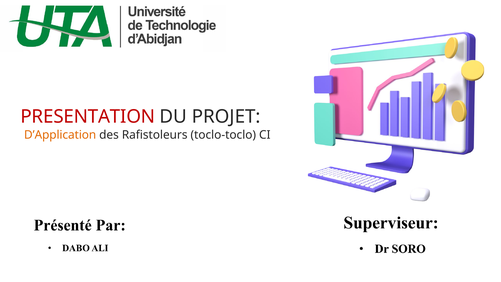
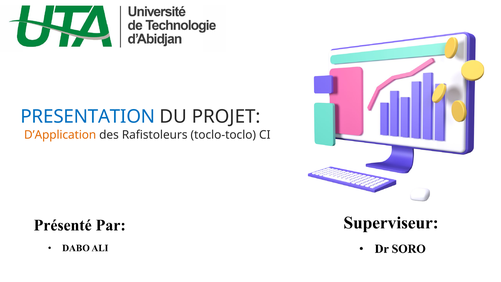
PRESENTATION colour: red -> blue
